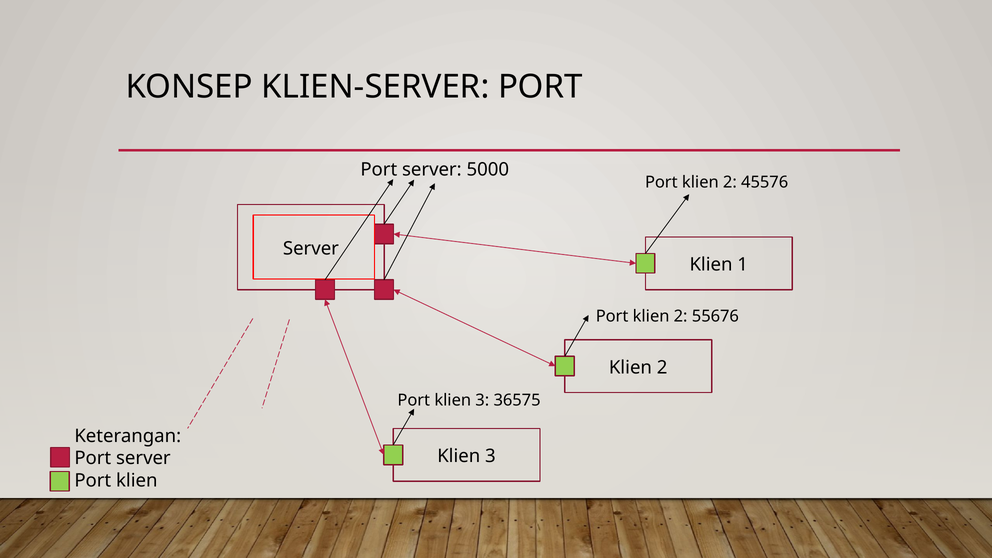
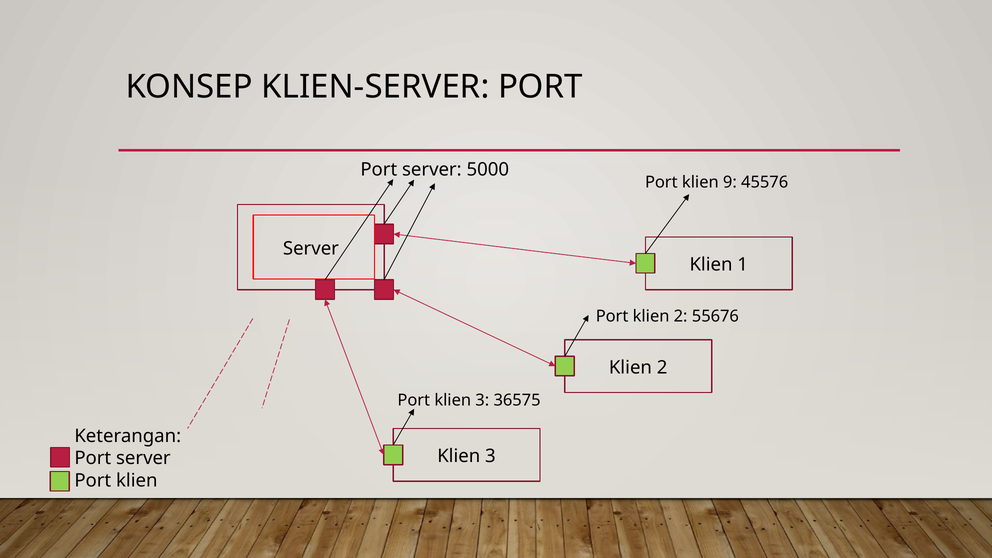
2 at (730, 182): 2 -> 9
